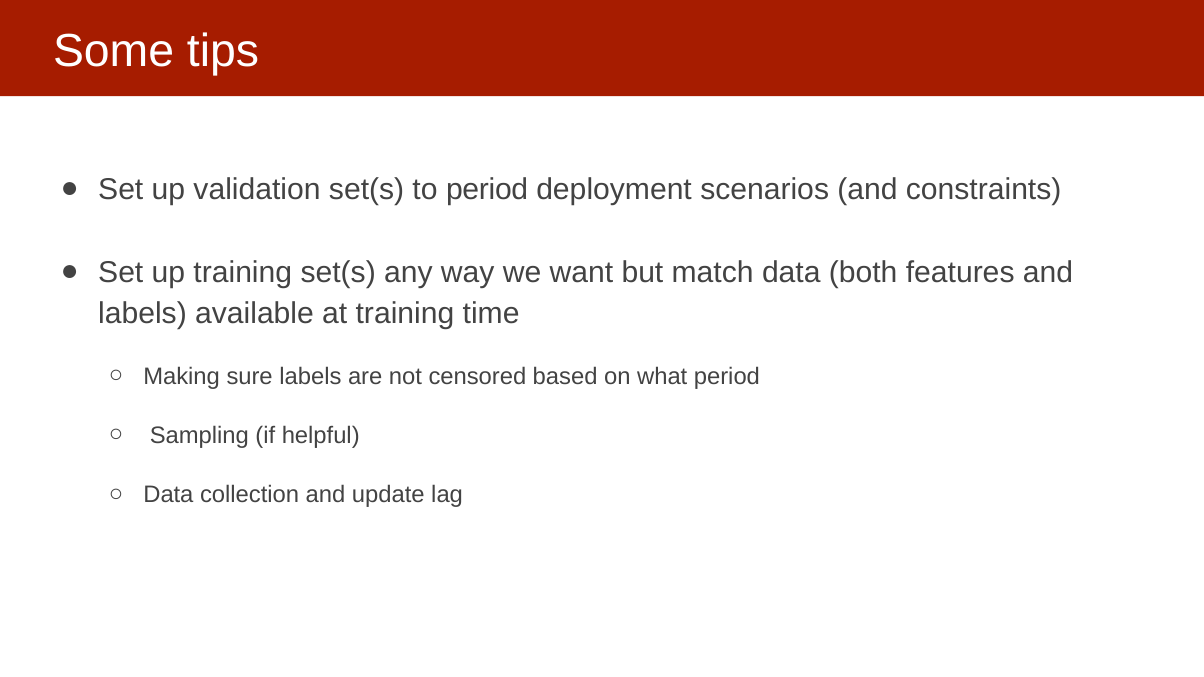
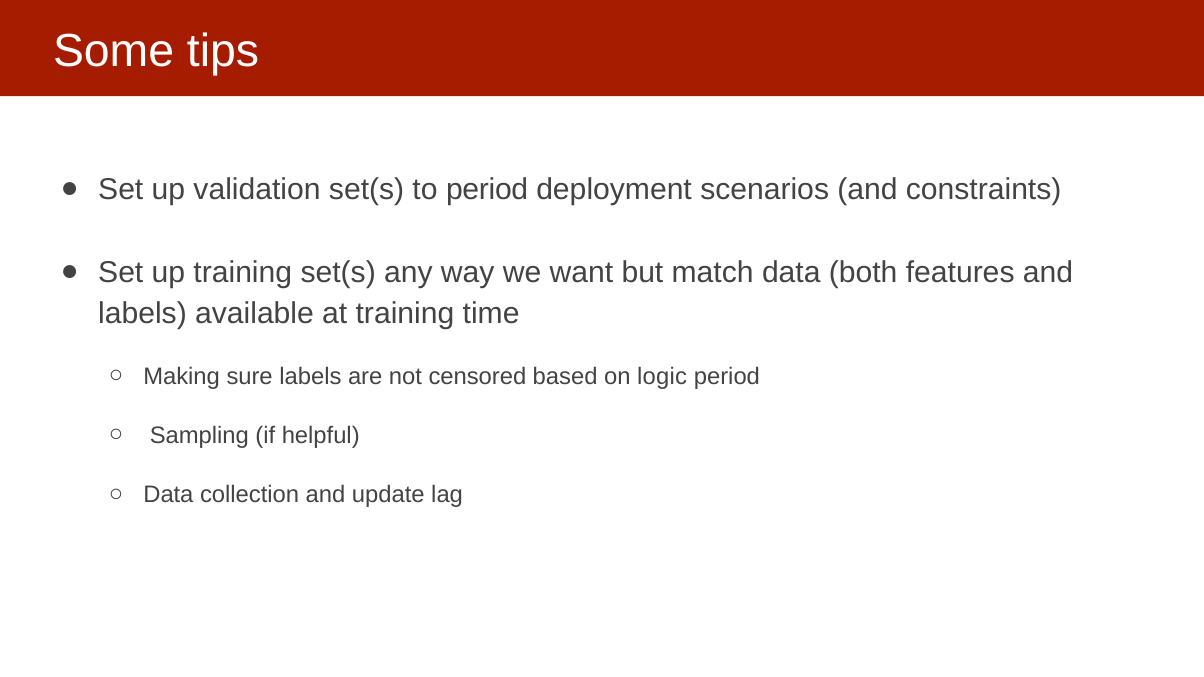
what: what -> logic
